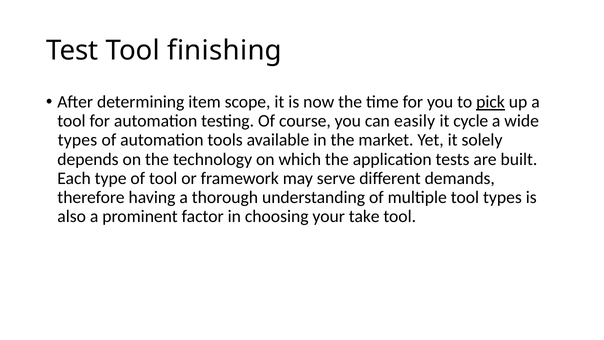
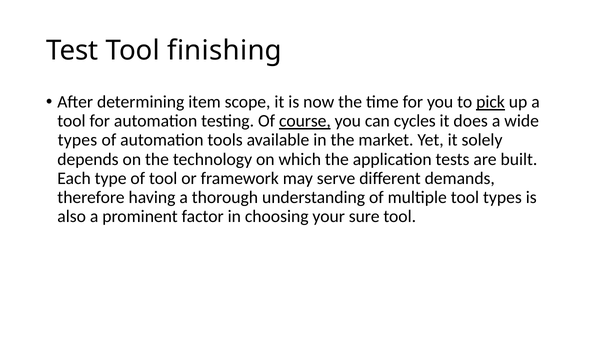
course underline: none -> present
easily: easily -> cycles
cycle: cycle -> does
take: take -> sure
